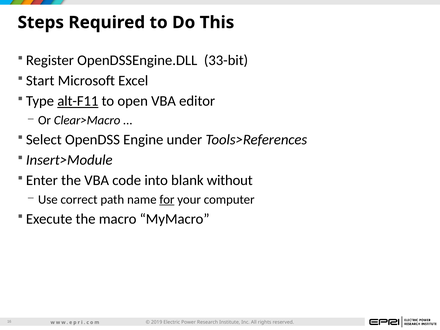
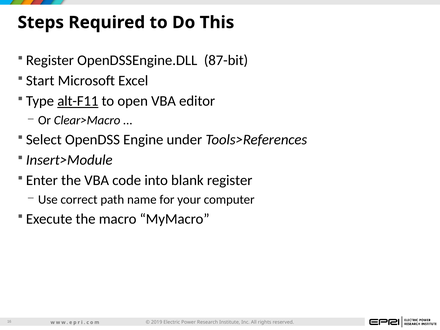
33-bit: 33-bit -> 87-bit
blank without: without -> register
for underline: present -> none
